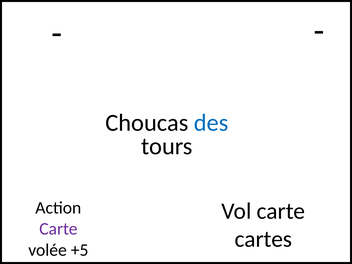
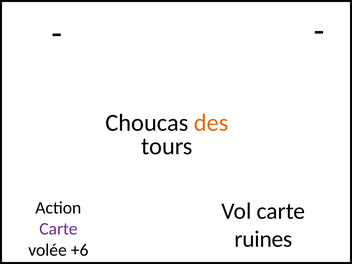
des colour: blue -> orange
cartes: cartes -> ruines
+5: +5 -> +6
